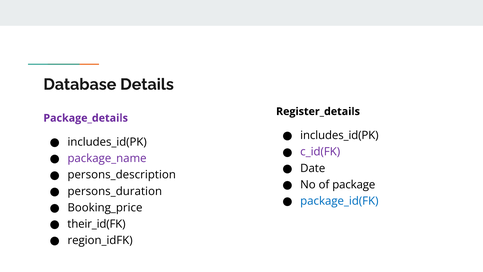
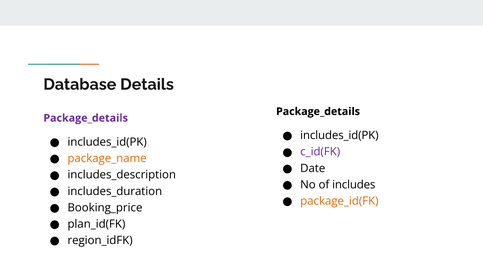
Register_details at (318, 111): Register_details -> Package_details
package_name colour: purple -> orange
persons_description: persons_description -> includes_description
package: package -> includes
persons_duration: persons_duration -> includes_duration
package_id(FK colour: blue -> orange
their_id(FK: their_id(FK -> plan_id(FK
